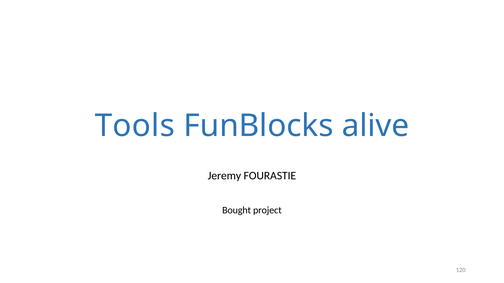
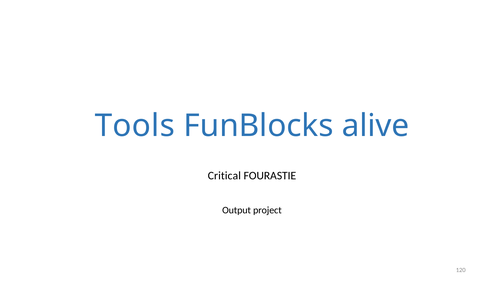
Jeremy: Jeremy -> Critical
Bought: Bought -> Output
